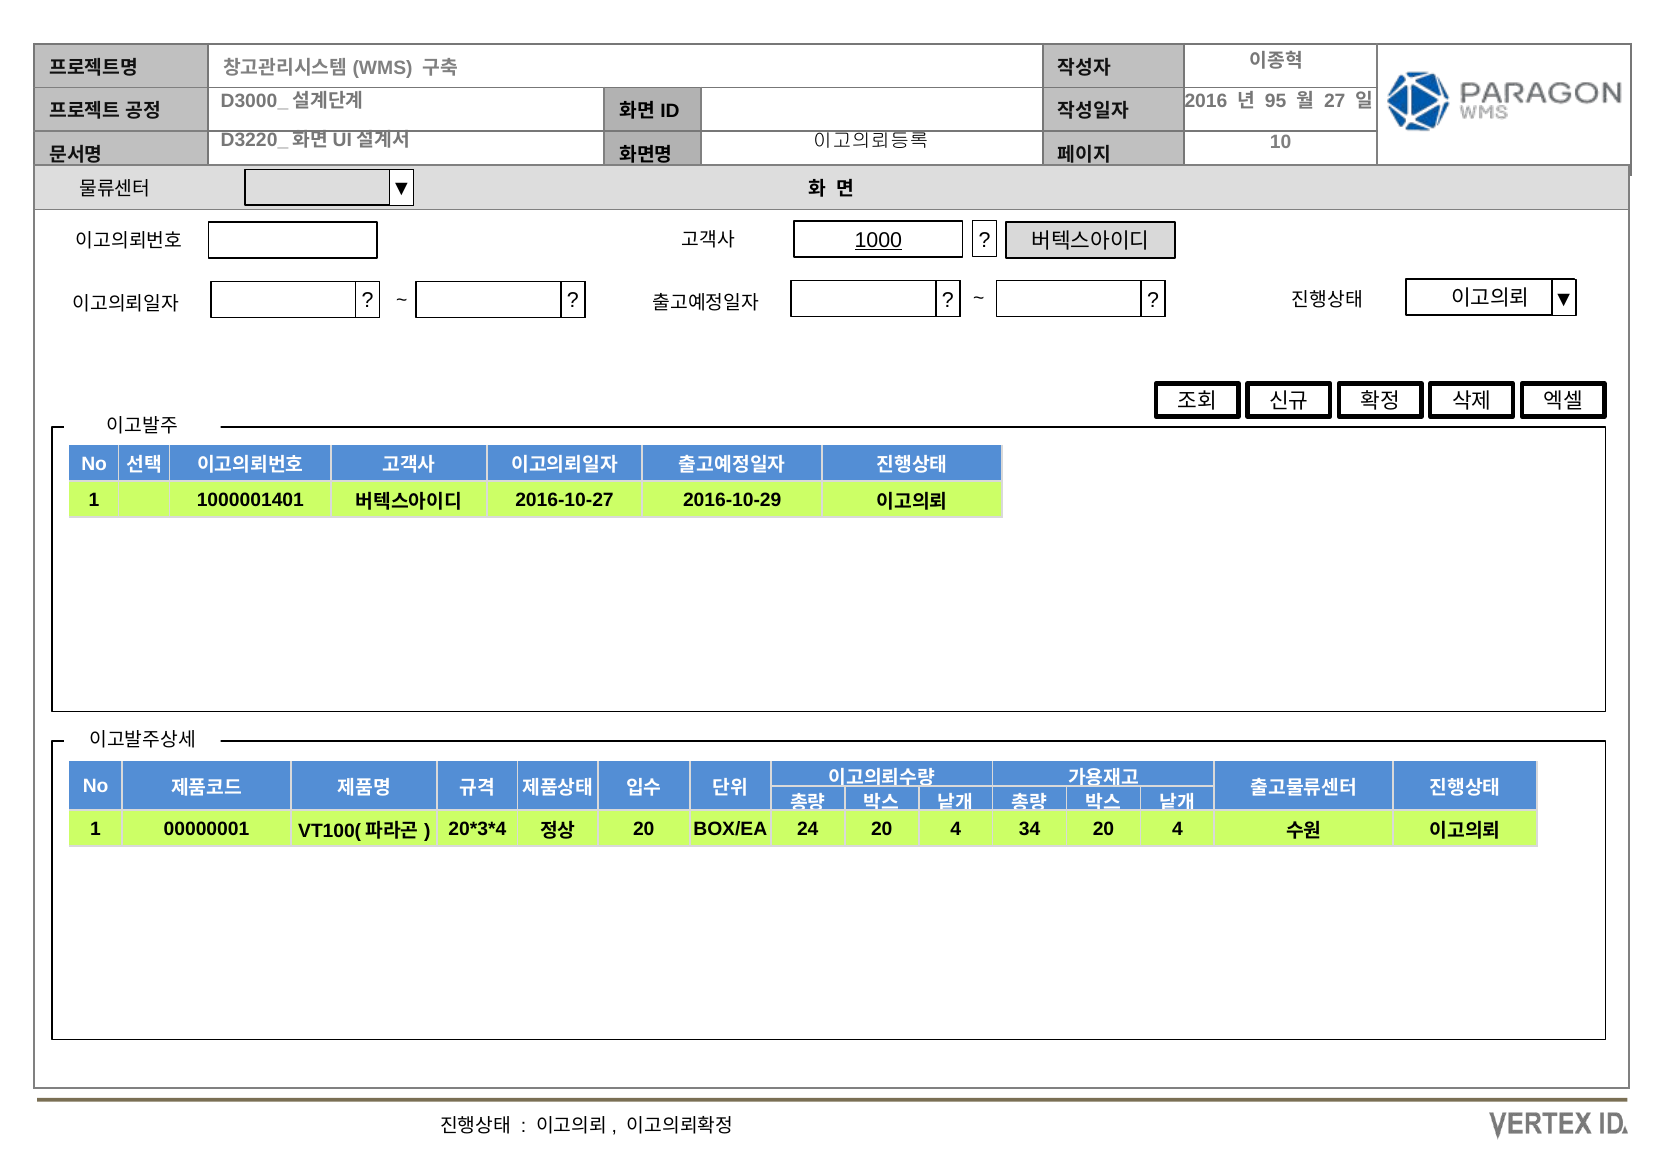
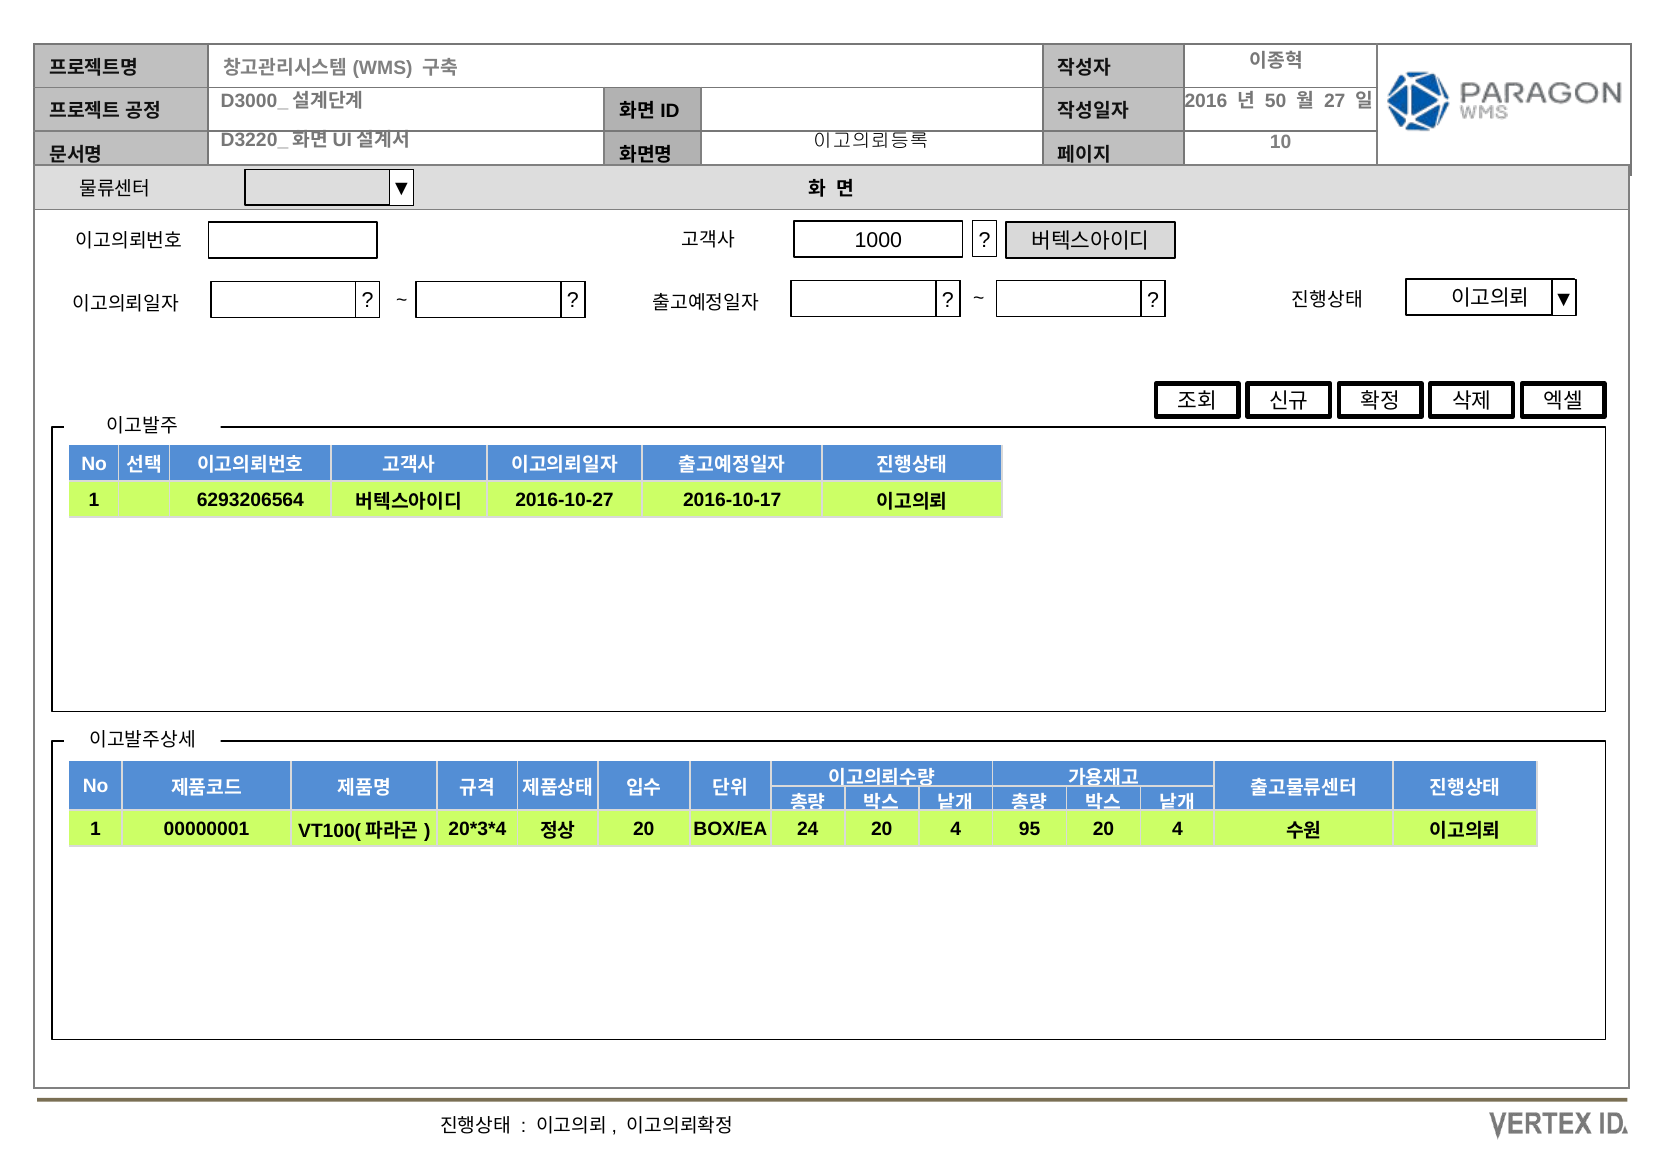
95: 95 -> 50
1000 underline: present -> none
1000001401: 1000001401 -> 6293206564
2016-10-29: 2016-10-29 -> 2016-10-17
34: 34 -> 95
